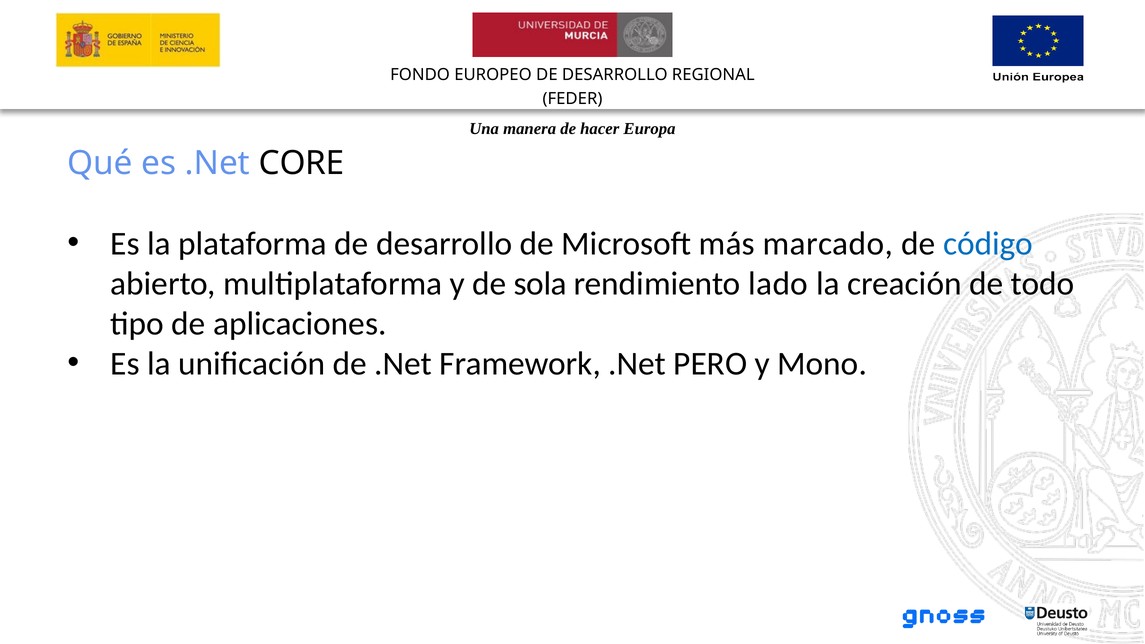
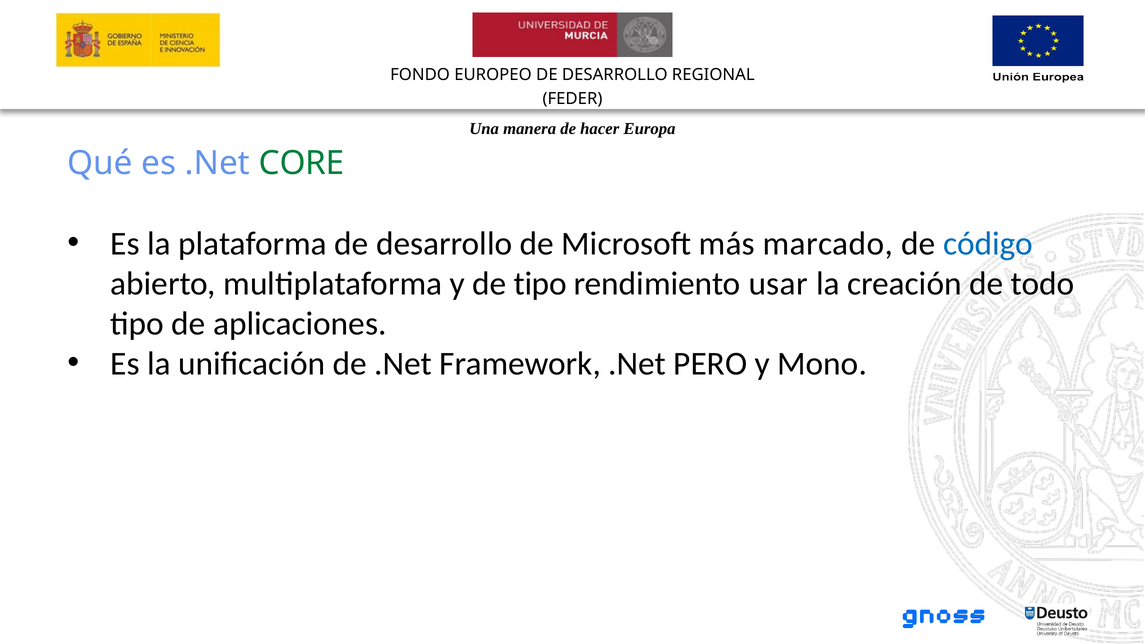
CORE colour: black -> green
de sola: sola -> tipo
lado: lado -> usar
